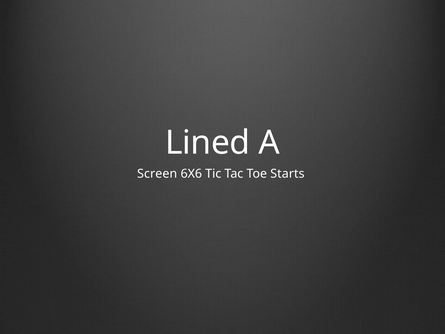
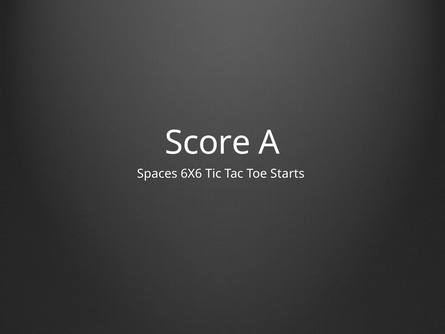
Lined: Lined -> Score
Screen: Screen -> Spaces
